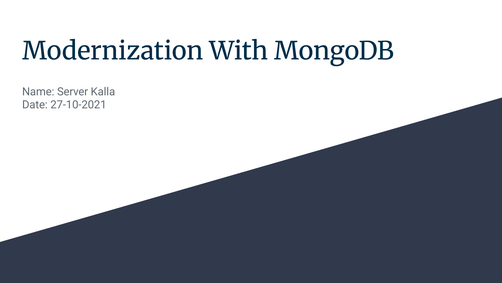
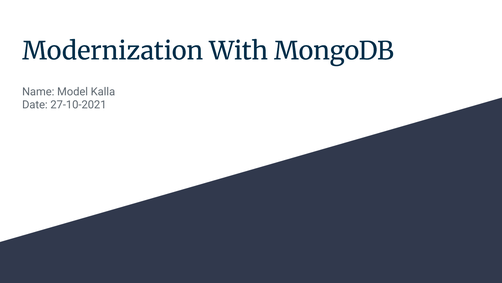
Server: Server -> Model
